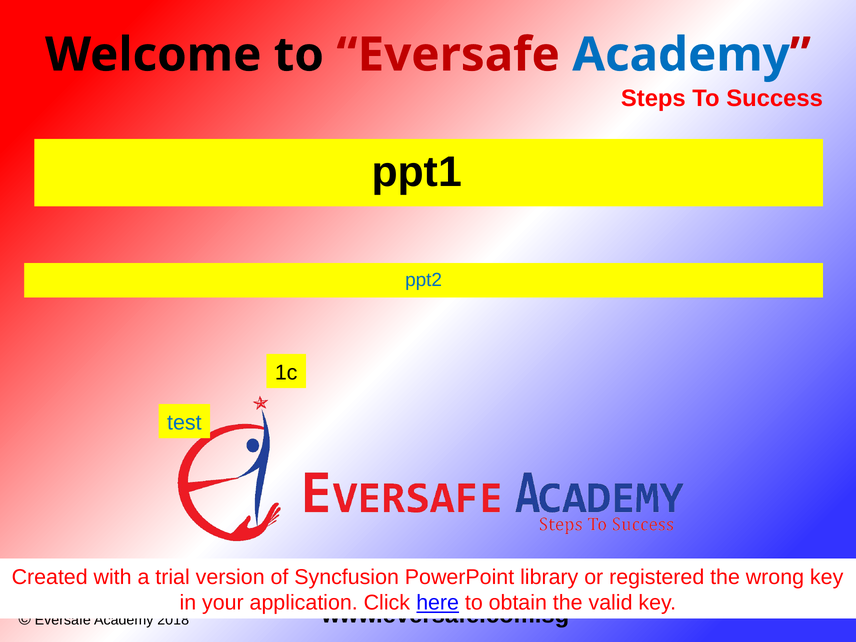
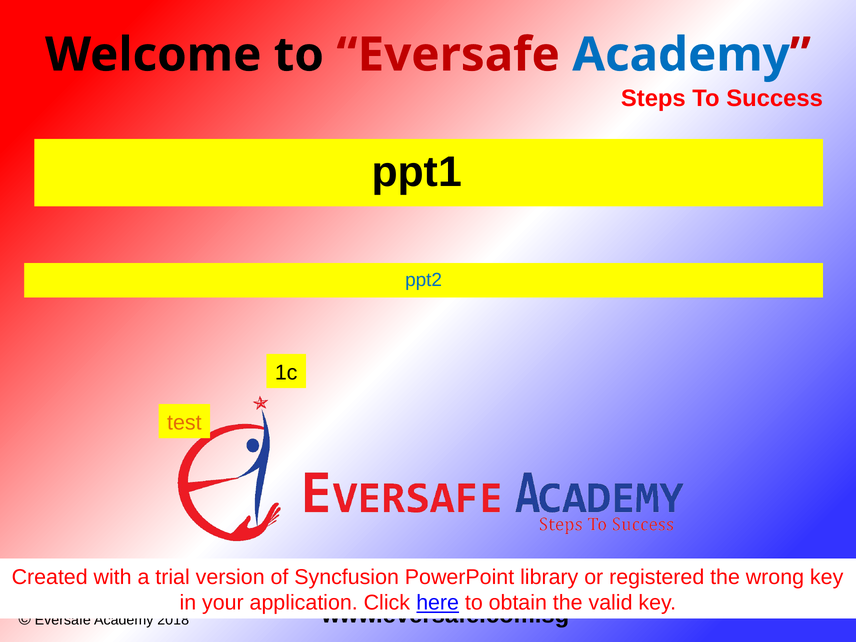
test colour: blue -> orange
